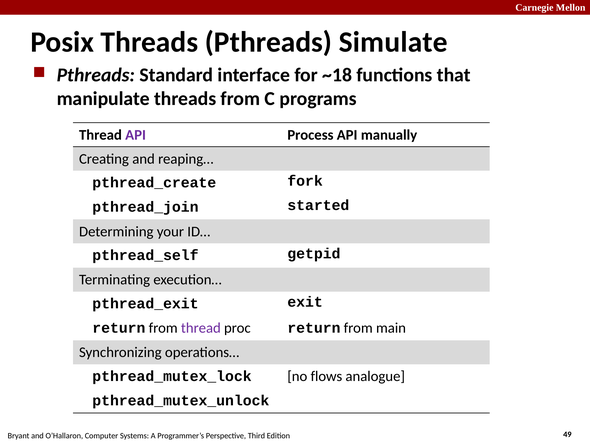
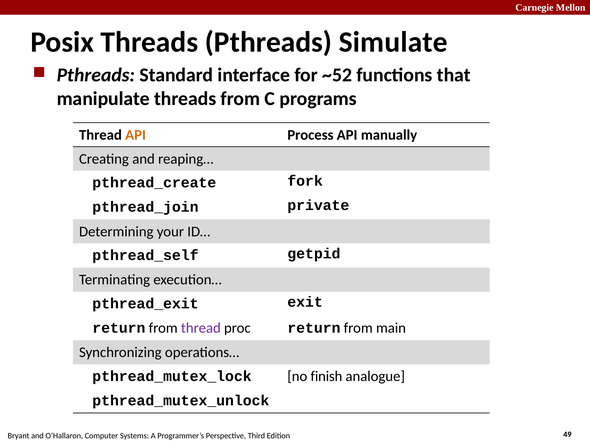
~18: ~18 -> ~52
API at (136, 135) colour: purple -> orange
started: started -> private
flows: flows -> finish
